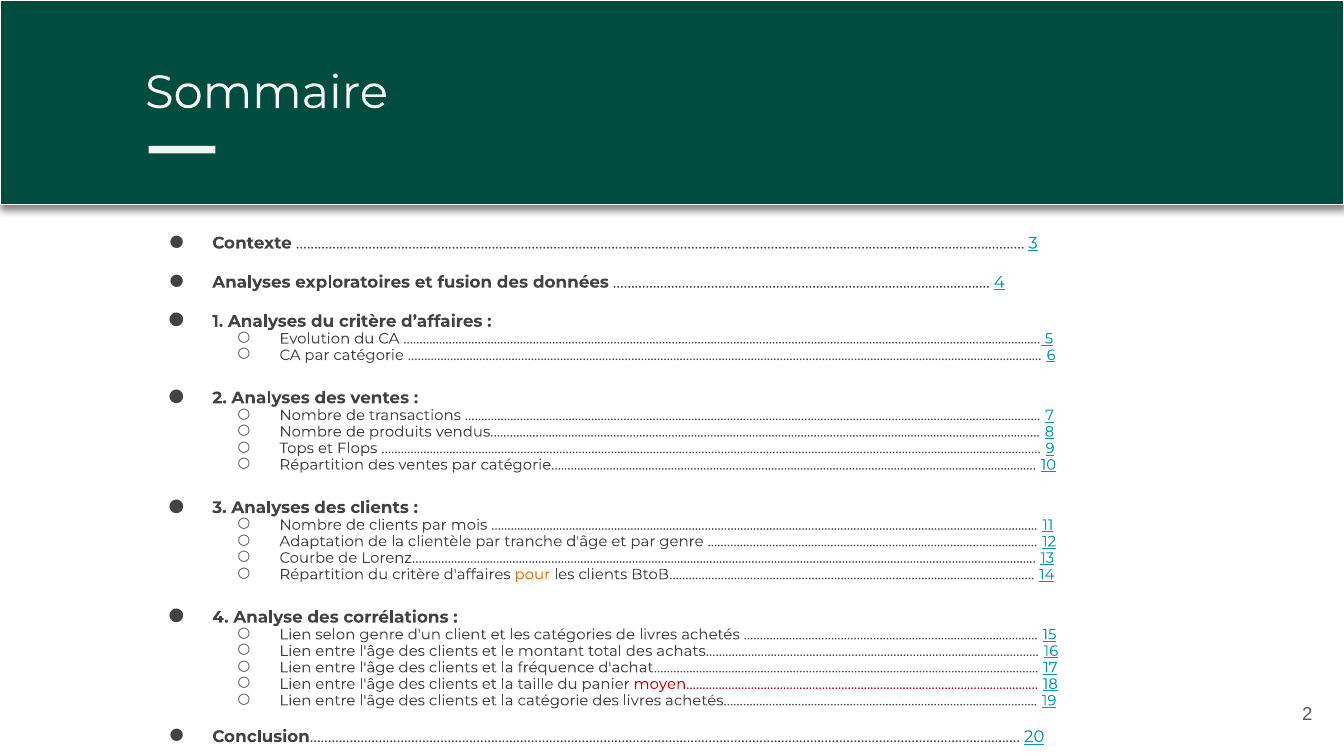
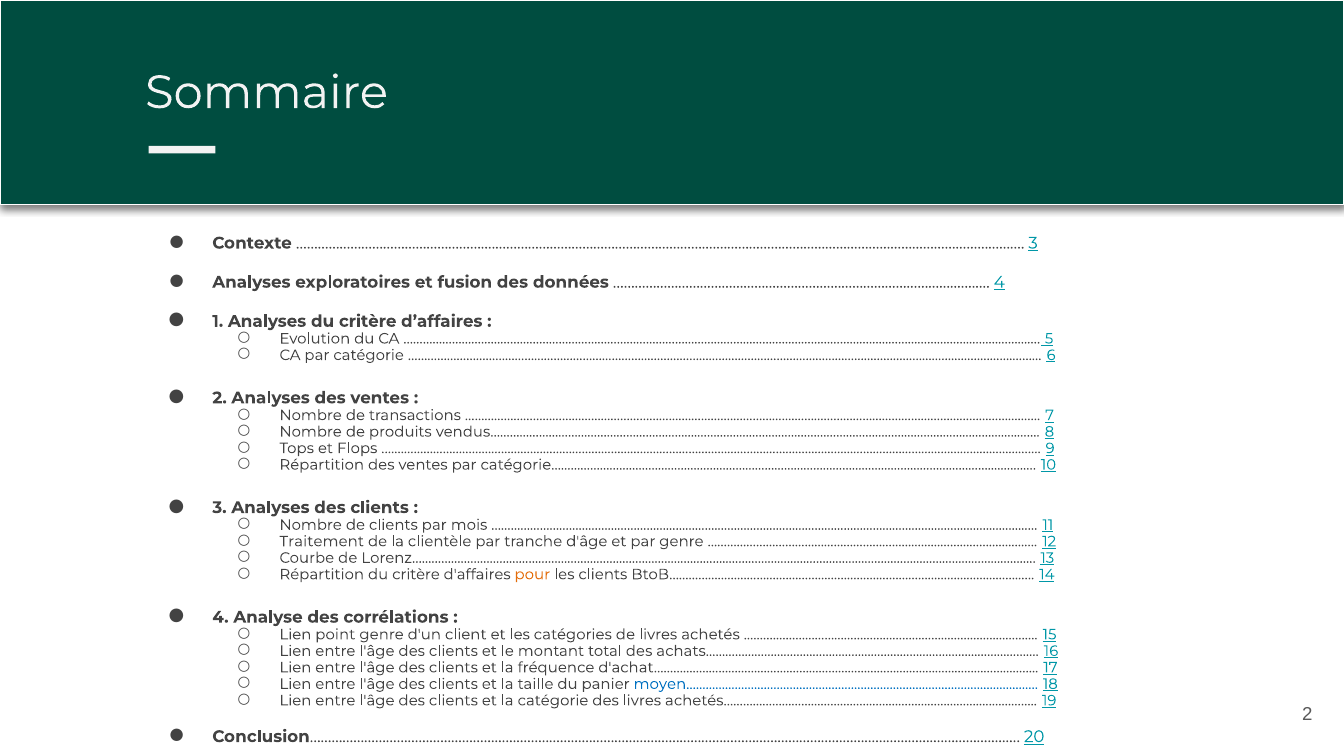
Adaptation: Adaptation -> Traitement
selon: selon -> point
moyen………….……………………………………………………………………….…….…… colour: red -> blue
